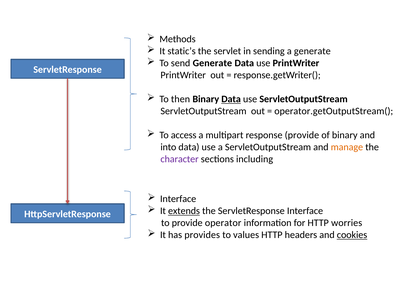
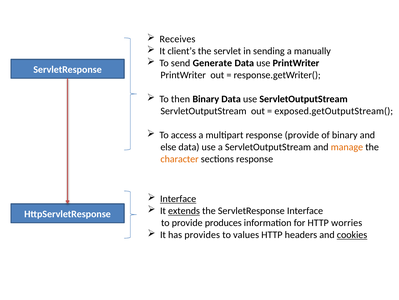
Methods: Methods -> Receives
static’s: static’s -> client’s
a generate: generate -> manually
Data at (231, 99) underline: present -> none
operator.getOutputStream(: operator.getOutputStream( -> exposed.getOutputStream(
into: into -> else
character colour: purple -> orange
sections including: including -> response
Interface at (178, 198) underline: none -> present
operator: operator -> produces
